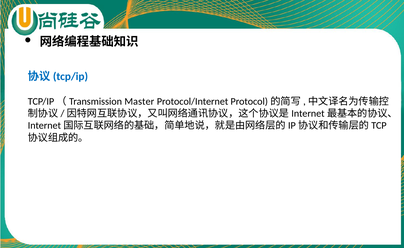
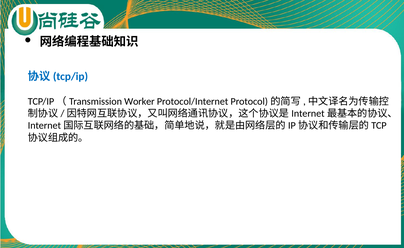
Master: Master -> Worker
